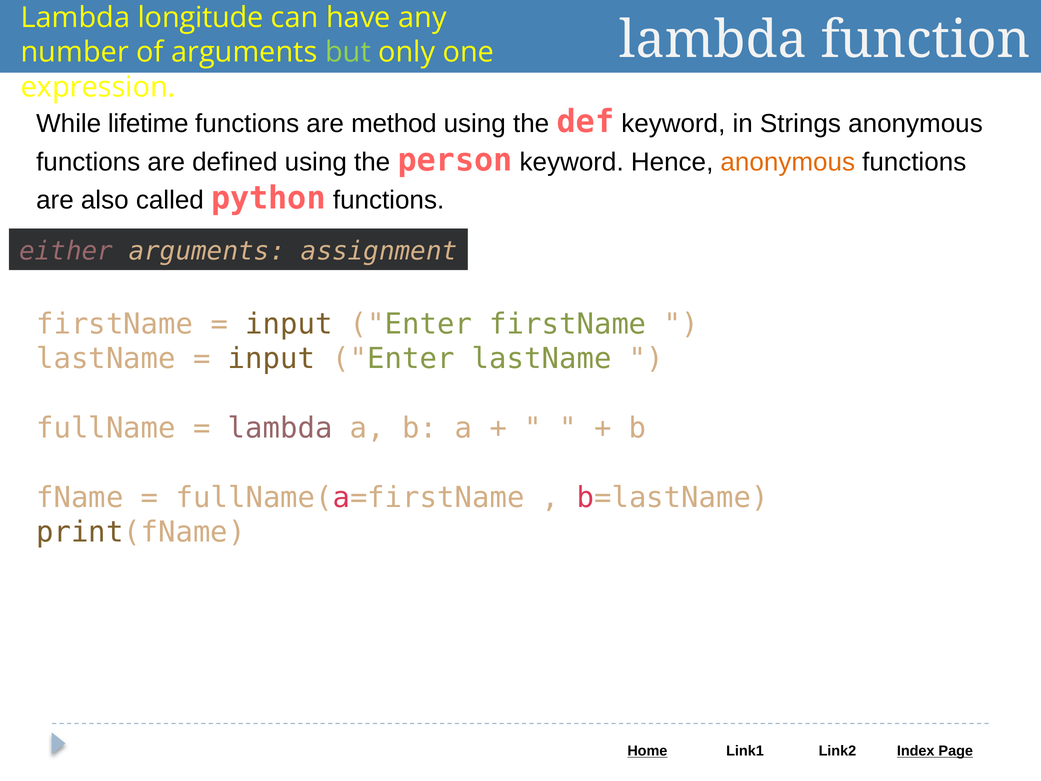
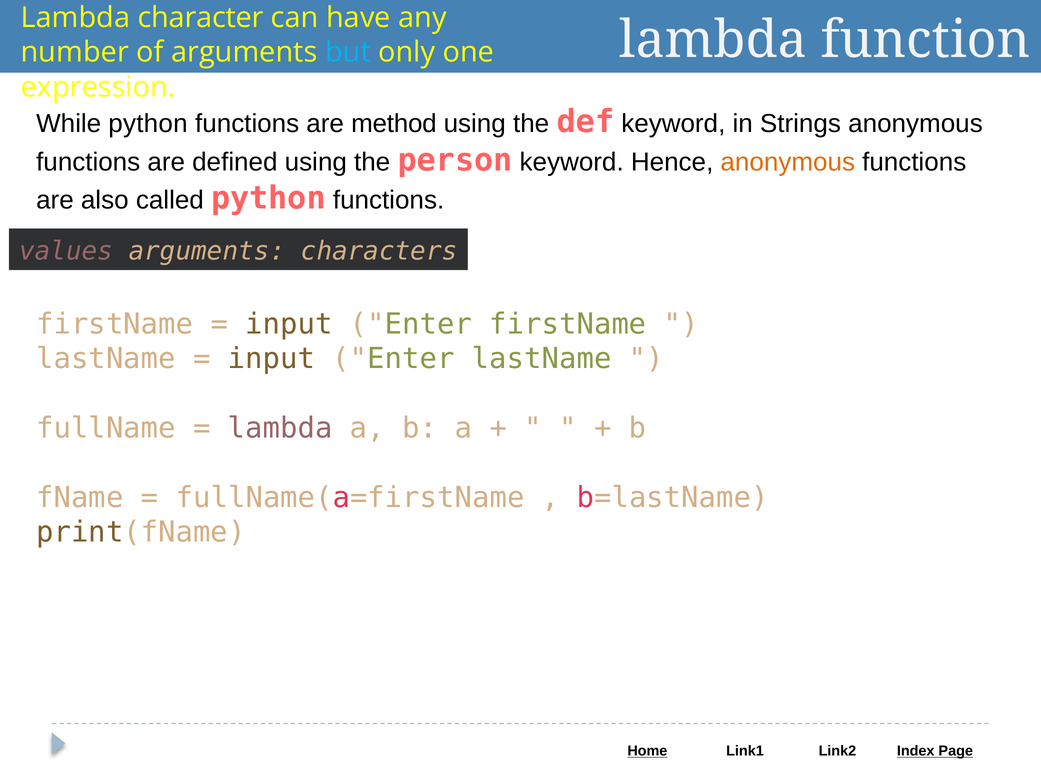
longitude: longitude -> character
but colour: light green -> light blue
While lifetime: lifetime -> python
either: either -> values
assignment: assignment -> characters
